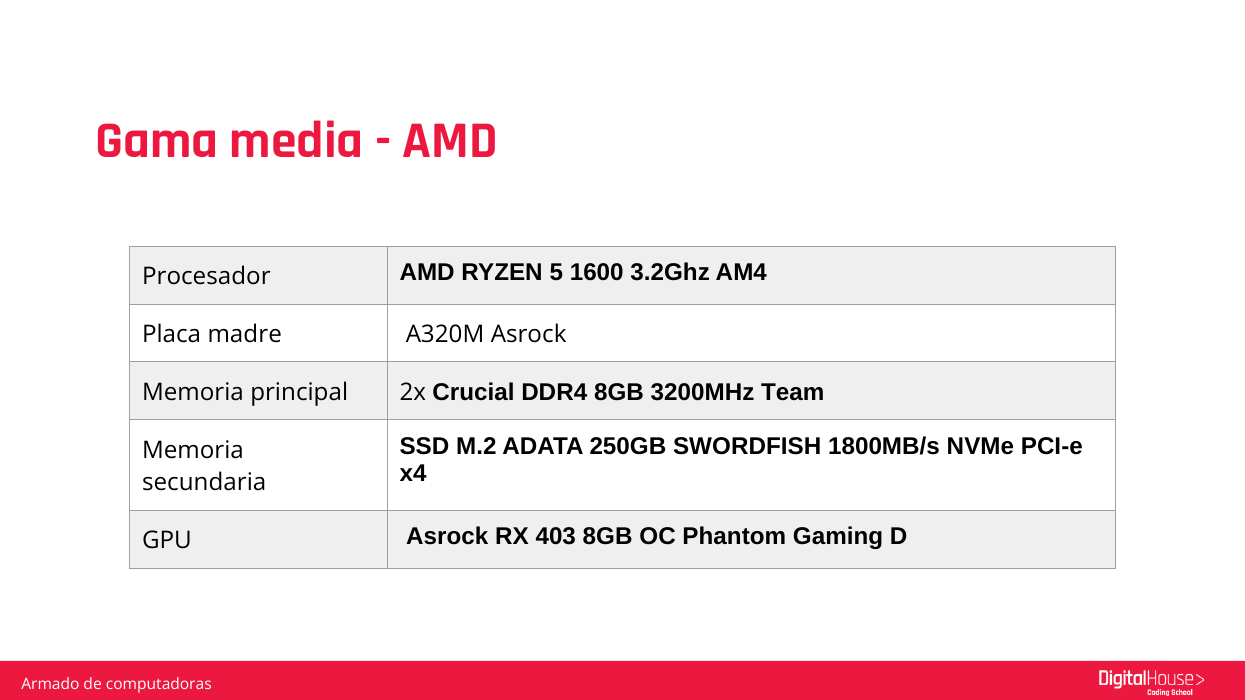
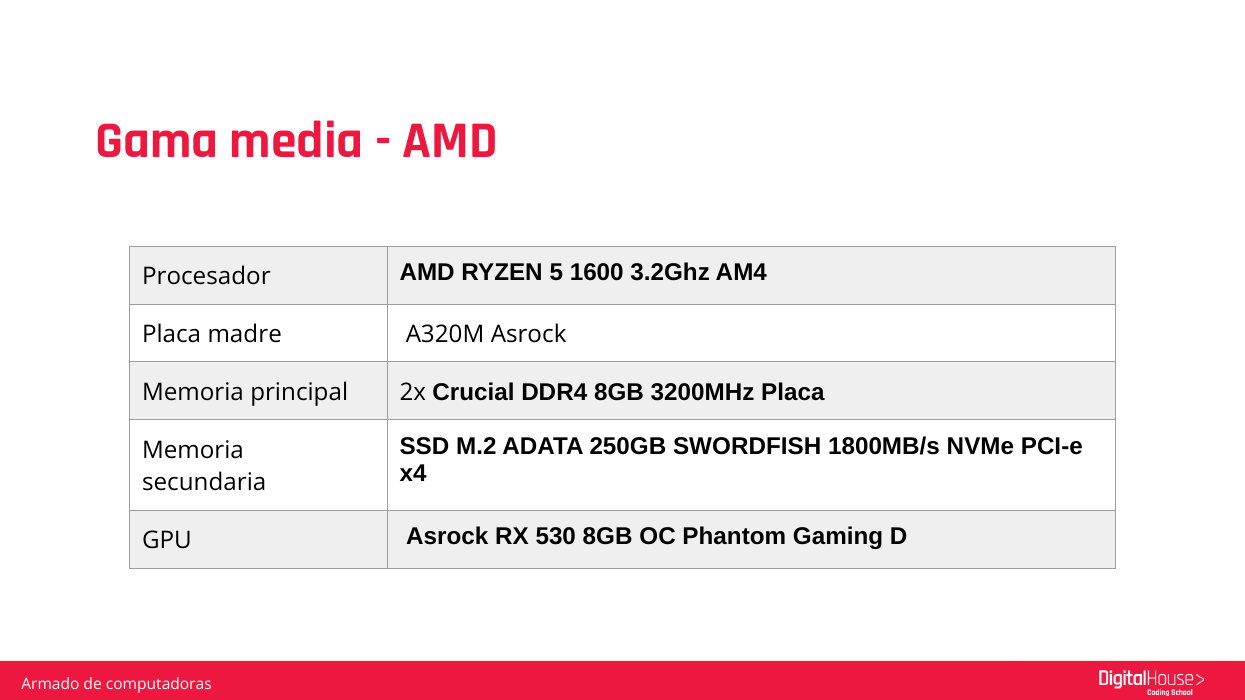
3200MHz Team: Team -> Placa
403: 403 -> 530
